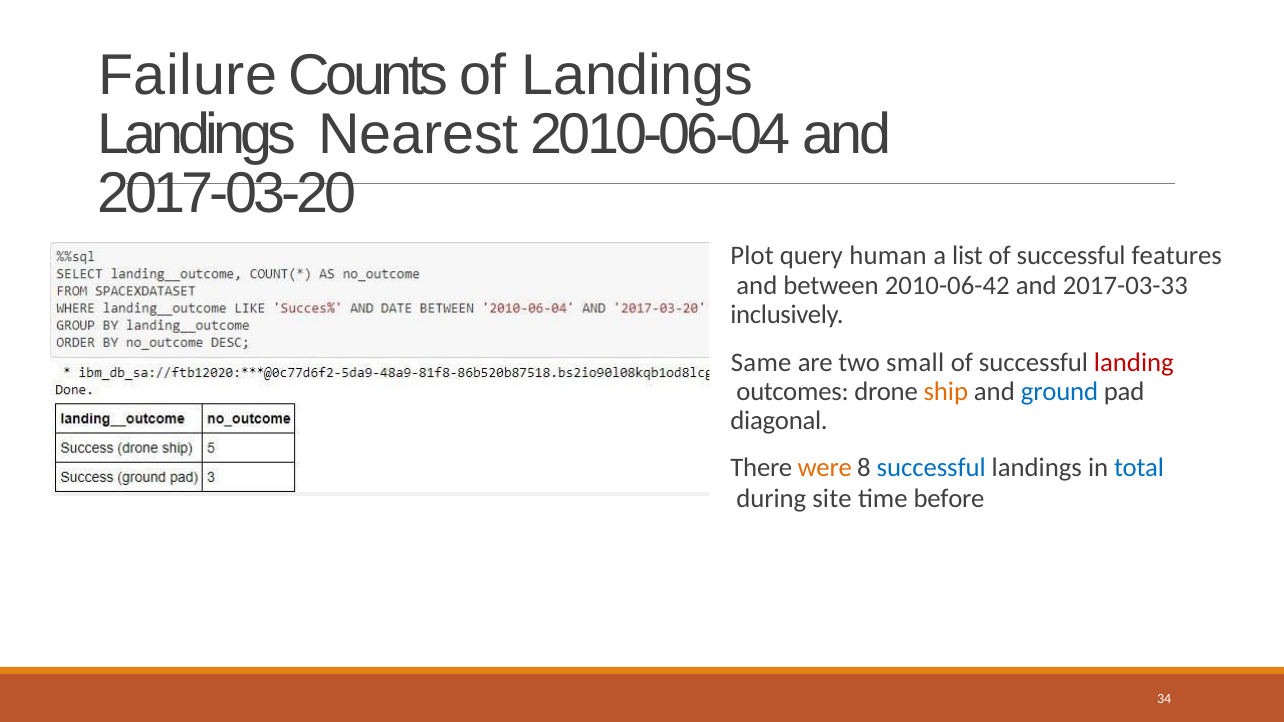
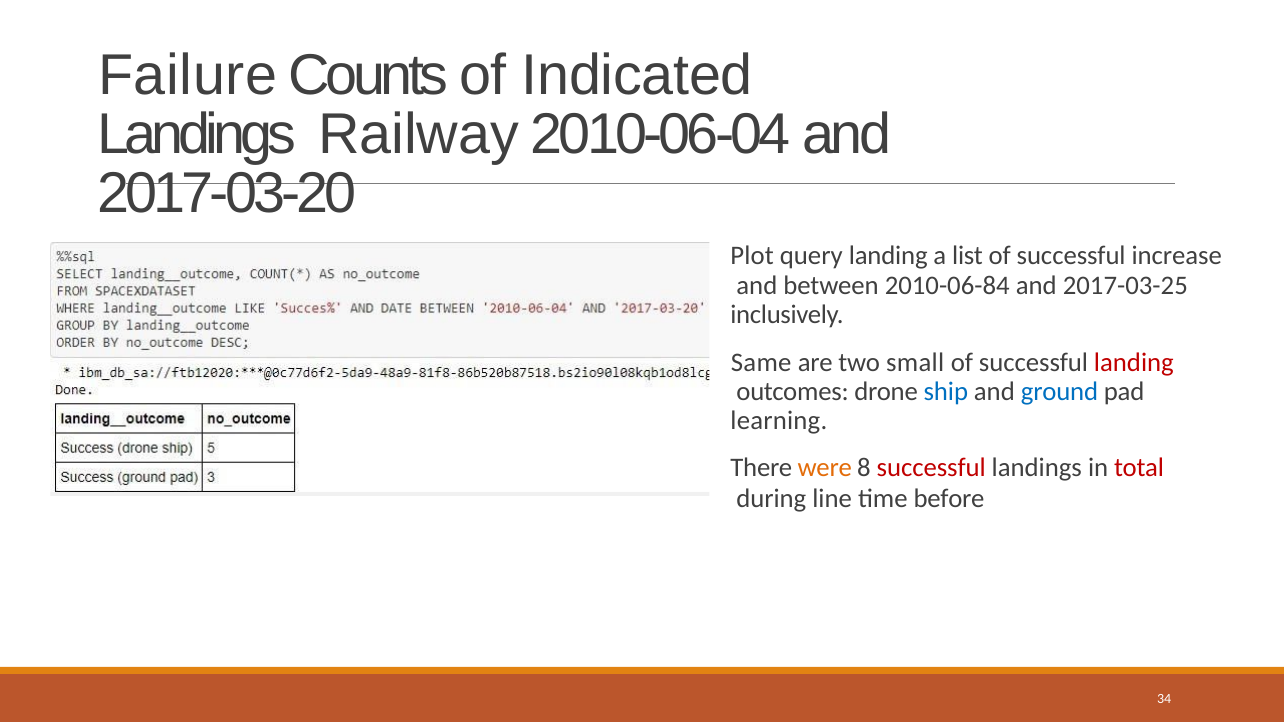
of Landings: Landings -> Indicated
Nearest: Nearest -> Railway
query human: human -> landing
features: features -> increase
2010-06-42: 2010-06-42 -> 2010-06-84
2017-03-33: 2017-03-33 -> 2017-03-25
ship colour: orange -> blue
diagonal: diagonal -> learning
successful at (931, 468) colour: blue -> red
total colour: blue -> red
site: site -> line
